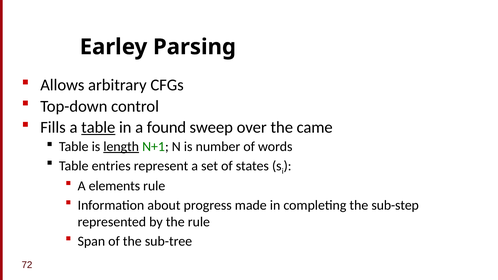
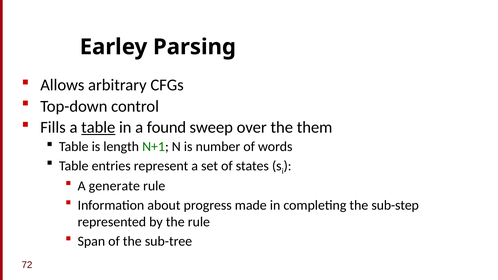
came: came -> them
length underline: present -> none
elements: elements -> generate
